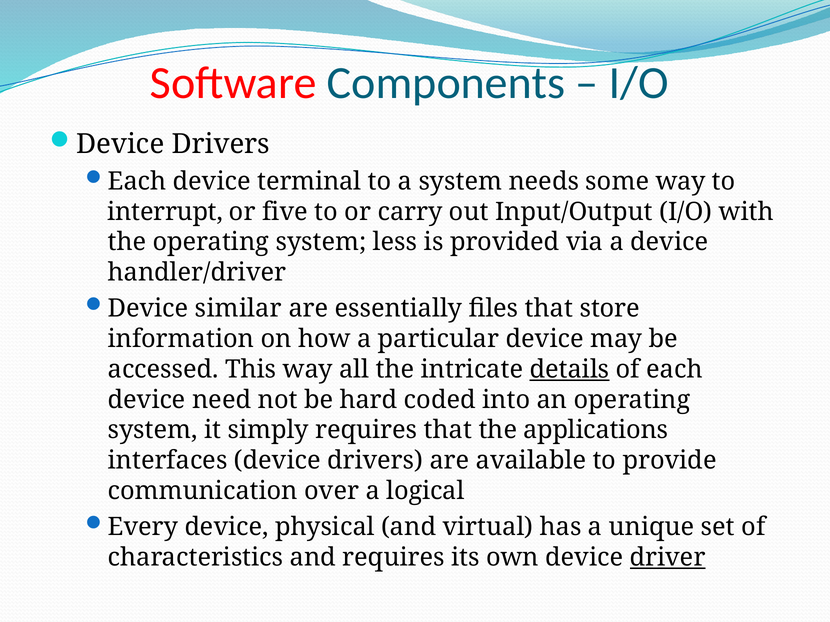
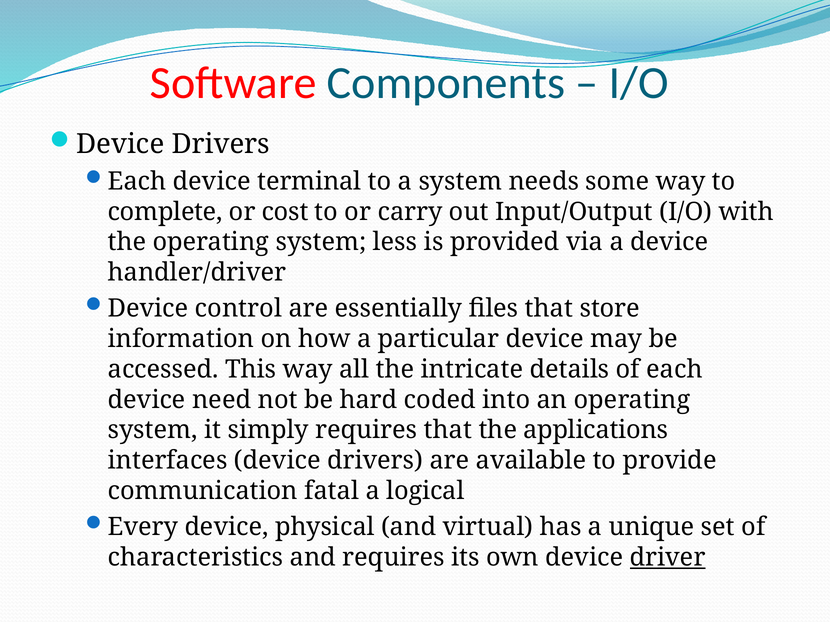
interrupt: interrupt -> complete
five: five -> cost
similar: similar -> control
details underline: present -> none
over: over -> fatal
